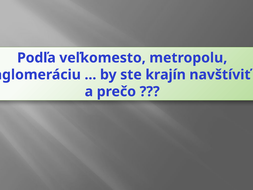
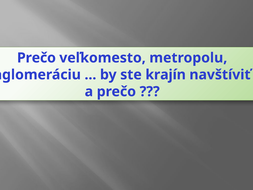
Podľa at (36, 58): Podľa -> Prečo
